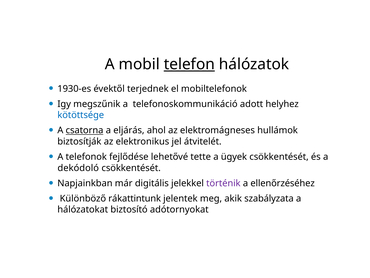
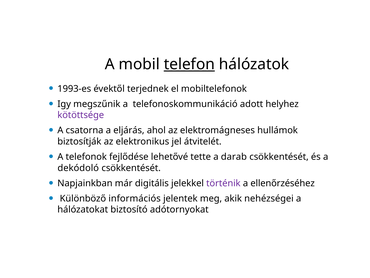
1930-es: 1930-es -> 1993-es
kötöttsége colour: blue -> purple
csatorna underline: present -> none
ügyek: ügyek -> darab
rákattintunk: rákattintunk -> információs
szabályzata: szabályzata -> nehézségei
